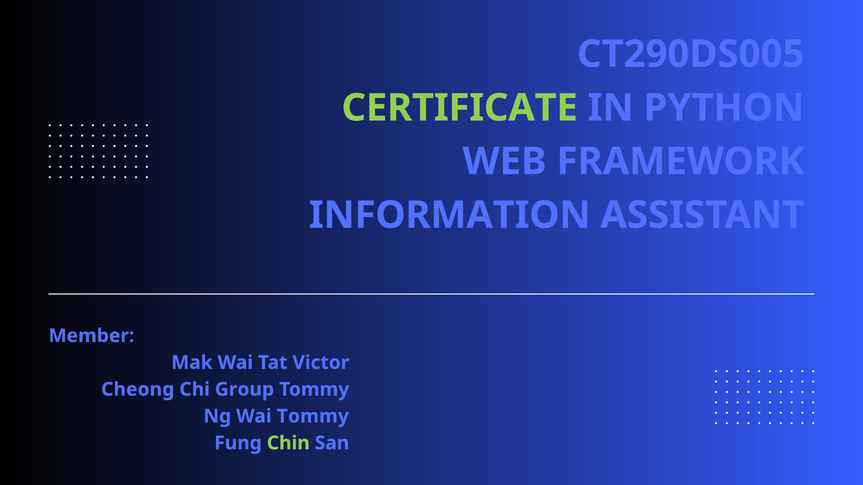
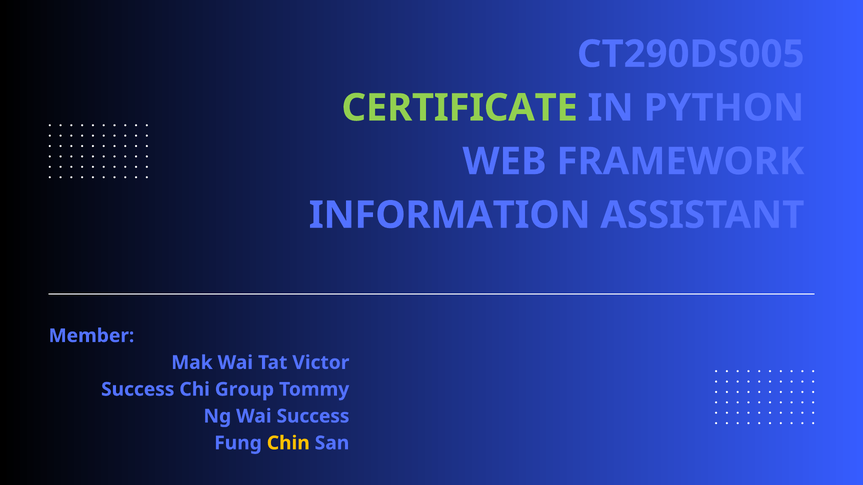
Cheong at (138, 390): Cheong -> Success
Wai Tommy: Tommy -> Success
Chin colour: light green -> yellow
